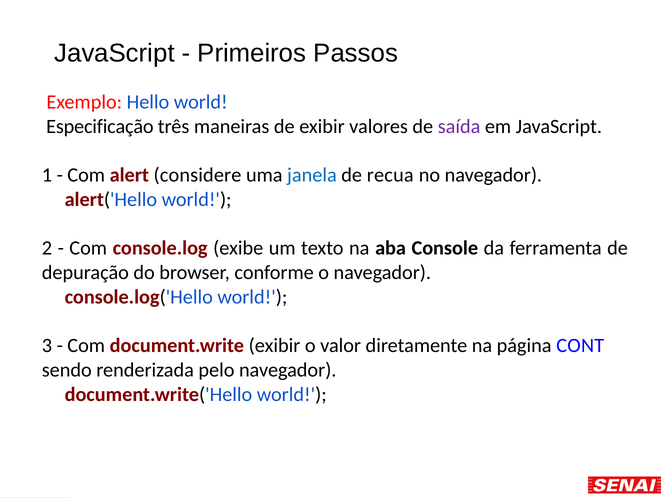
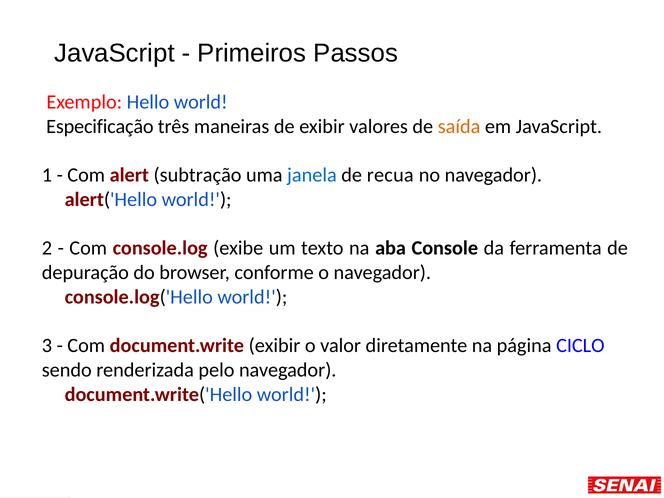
saída colour: purple -> orange
considere: considere -> subtração
CONT: CONT -> CICLO
